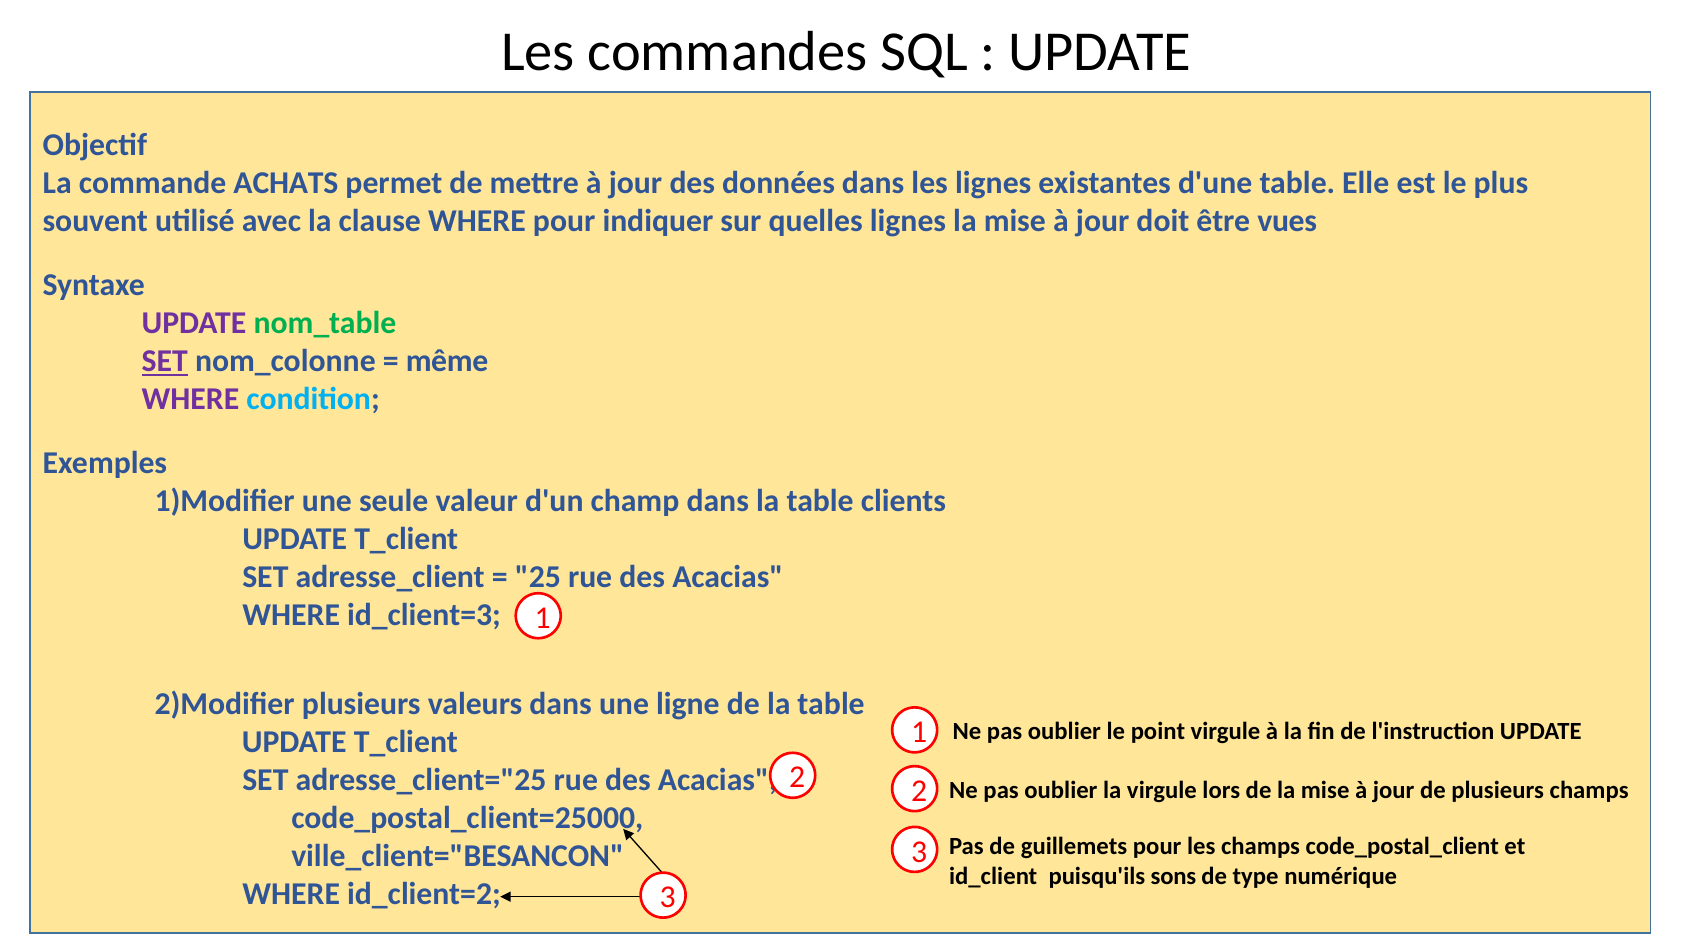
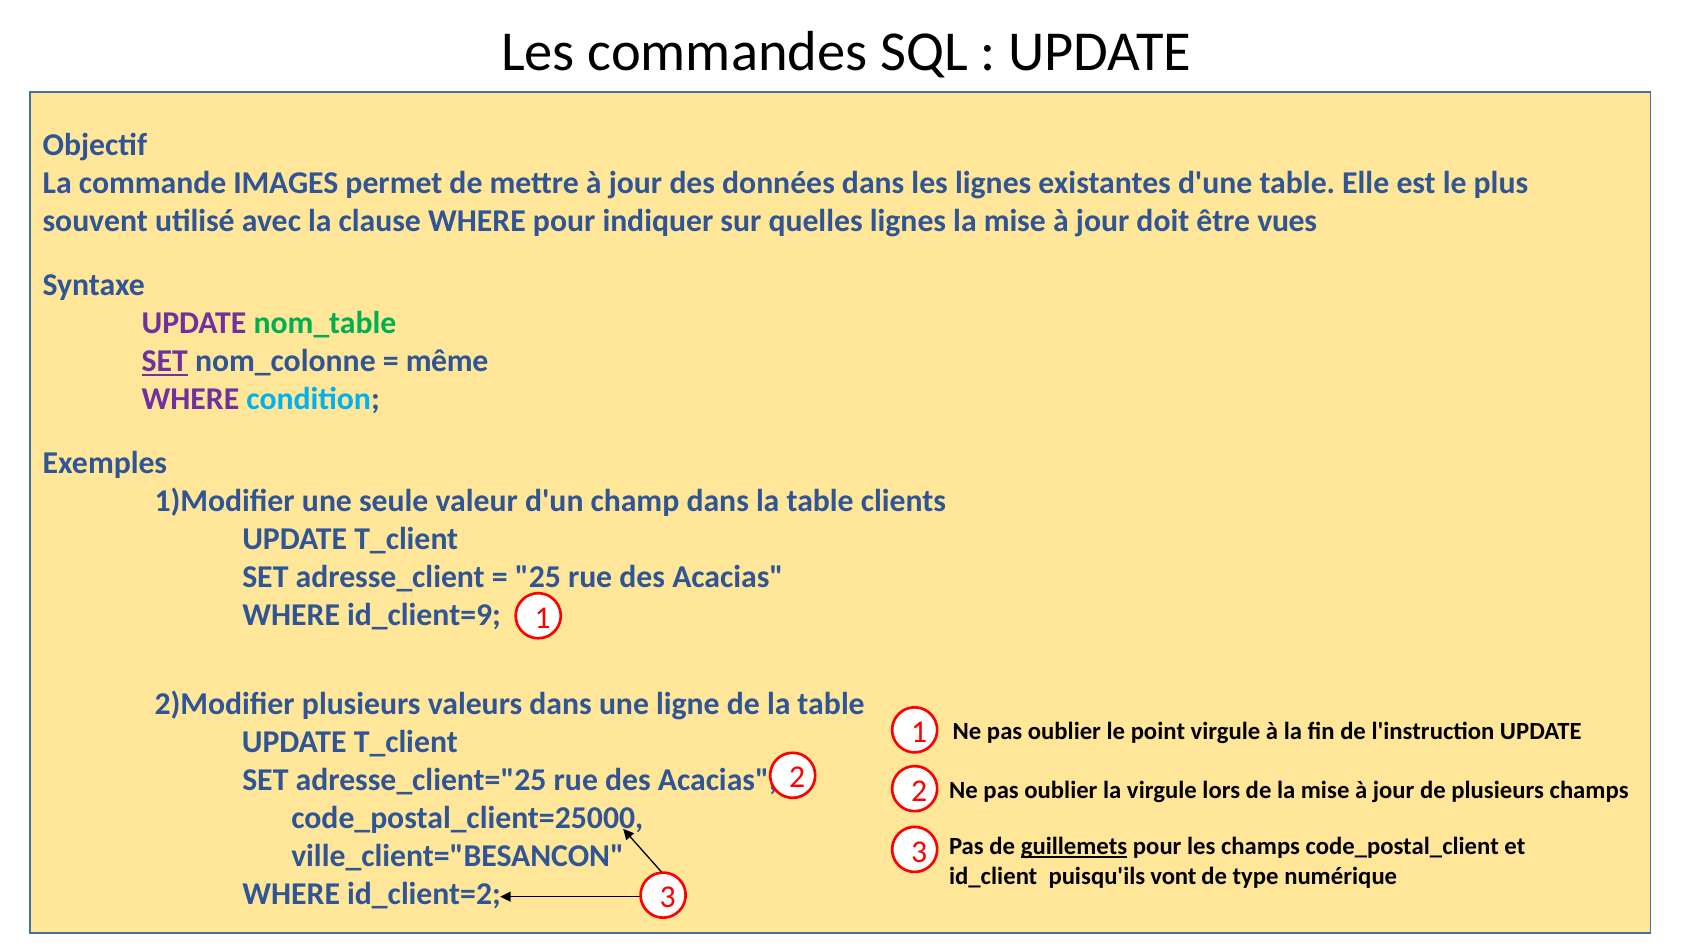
ACHATS: ACHATS -> IMAGES
id_client=3: id_client=3 -> id_client=9
guillemets underline: none -> present
sons: sons -> vont
